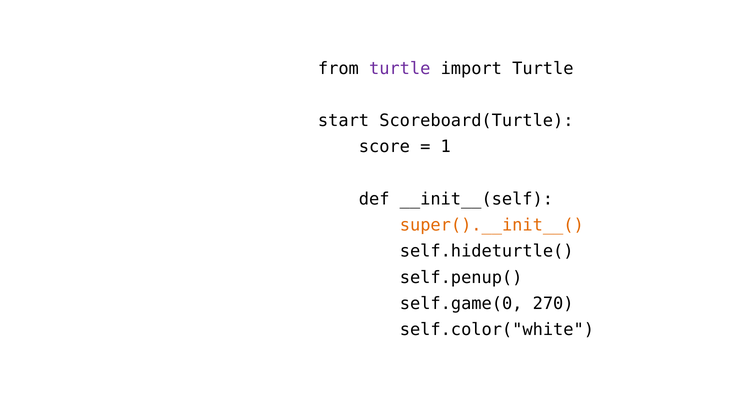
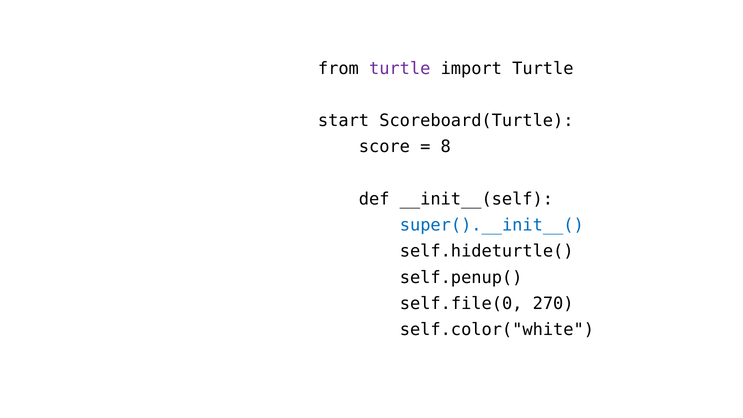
1: 1 -> 8
super().__init__( colour: orange -> blue
self.game(0: self.game(0 -> self.file(0
